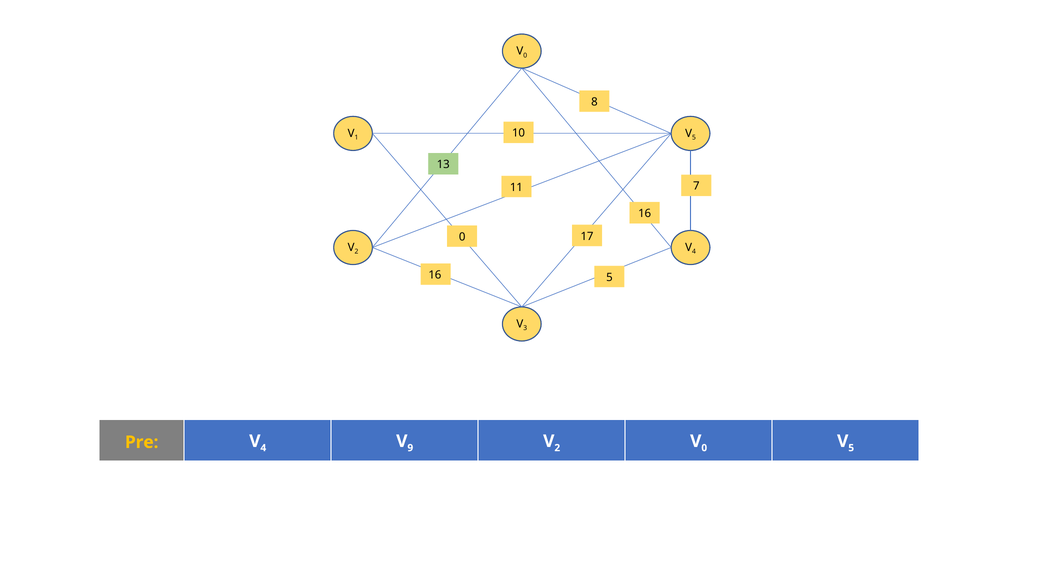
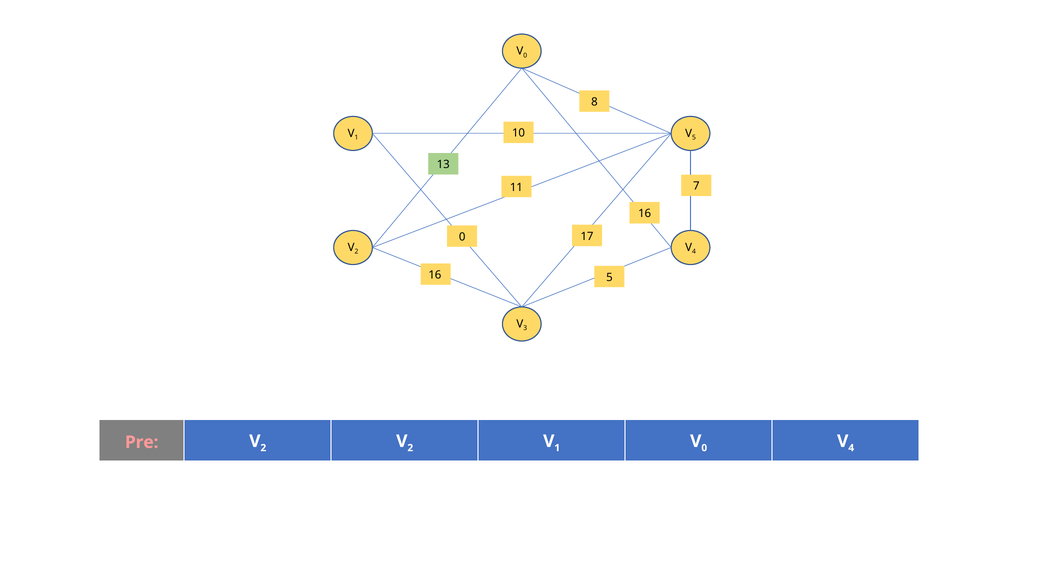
Pre colour: yellow -> pink
4 at (263, 448): 4 -> 2
9 at (410, 448): 9 -> 2
2 at (557, 448): 2 -> 1
5 at (851, 448): 5 -> 4
